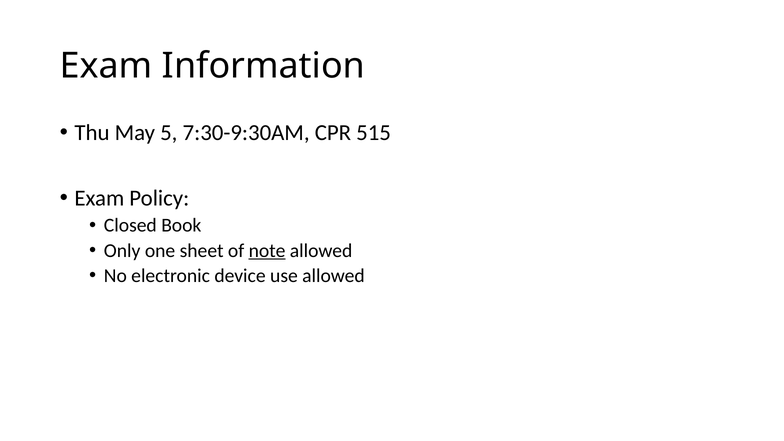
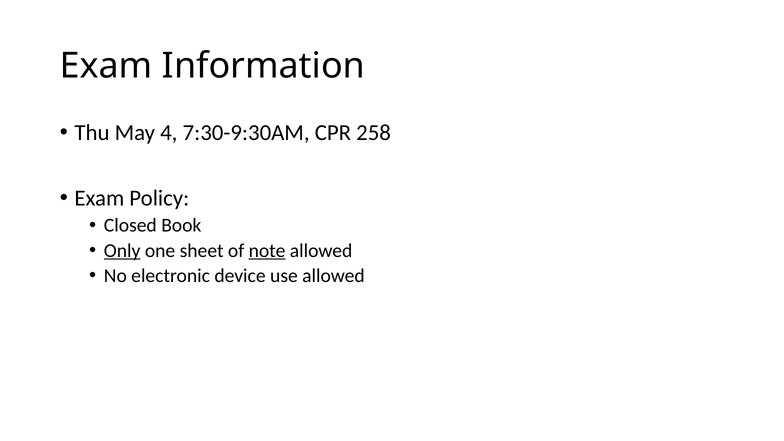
5: 5 -> 4
515: 515 -> 258
Only underline: none -> present
